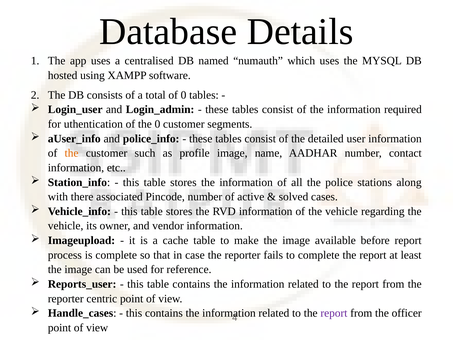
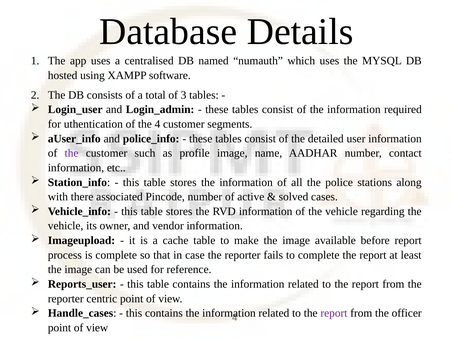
of 0: 0 -> 3
the 0: 0 -> 4
the at (72, 153) colour: orange -> purple
